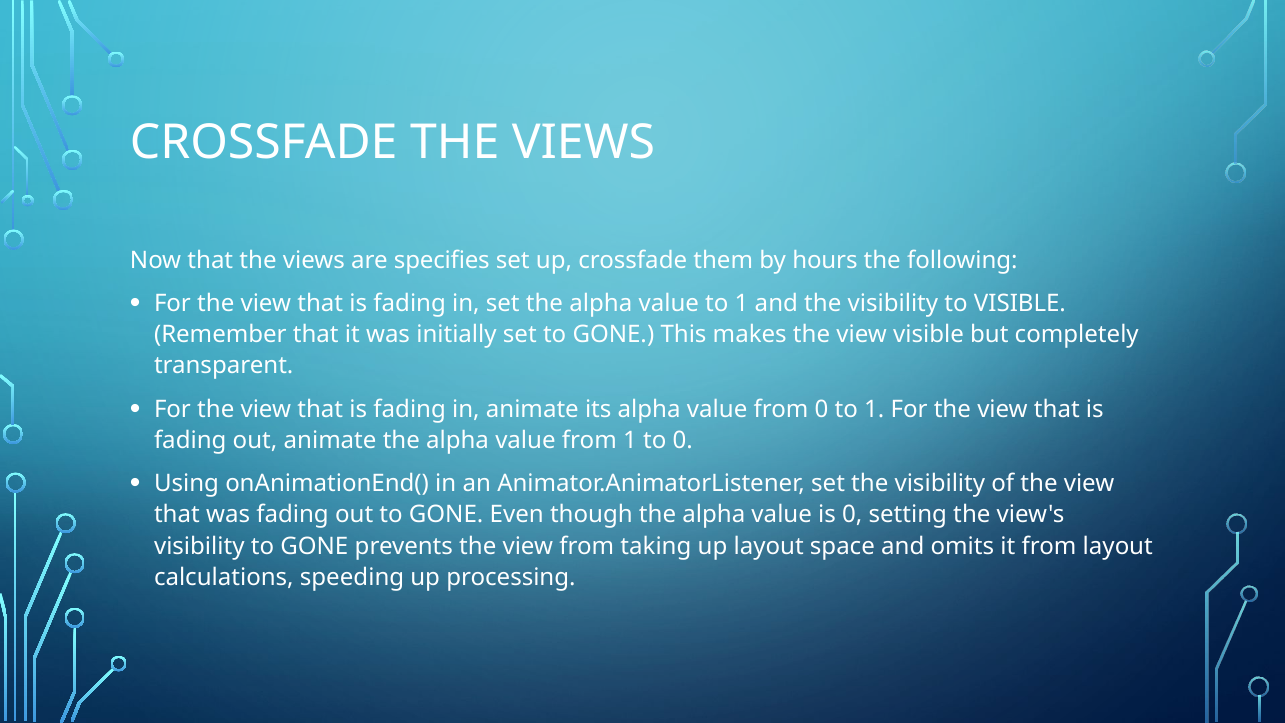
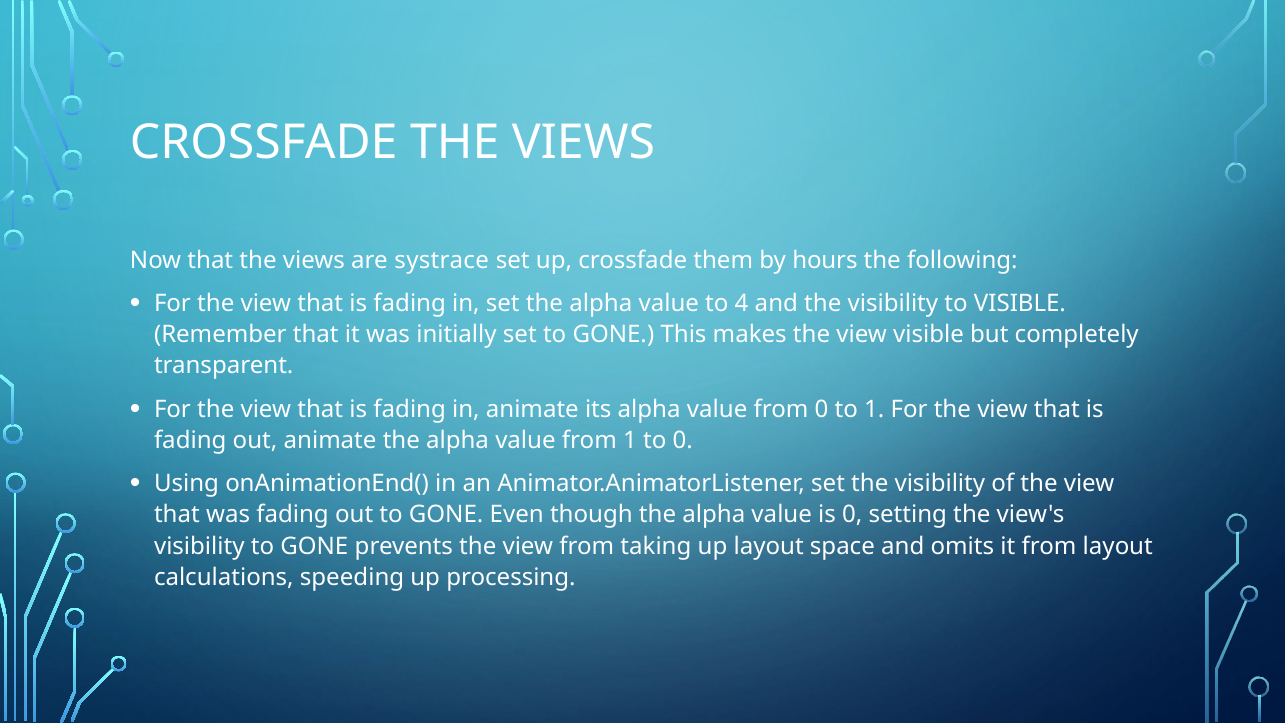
specifies: specifies -> systrace
value to 1: 1 -> 4
